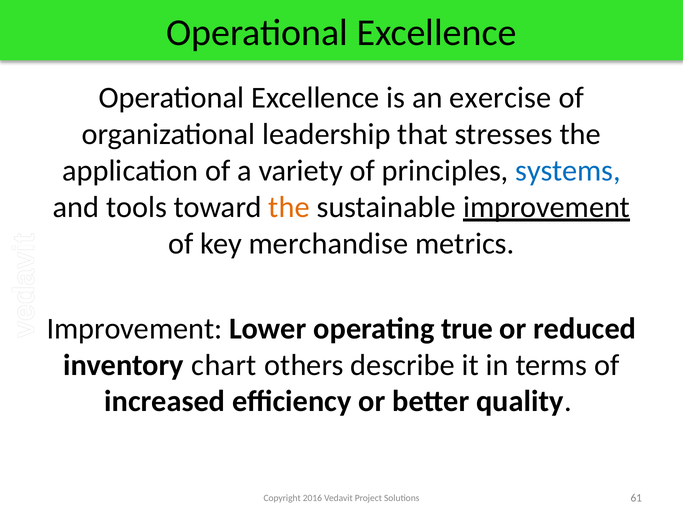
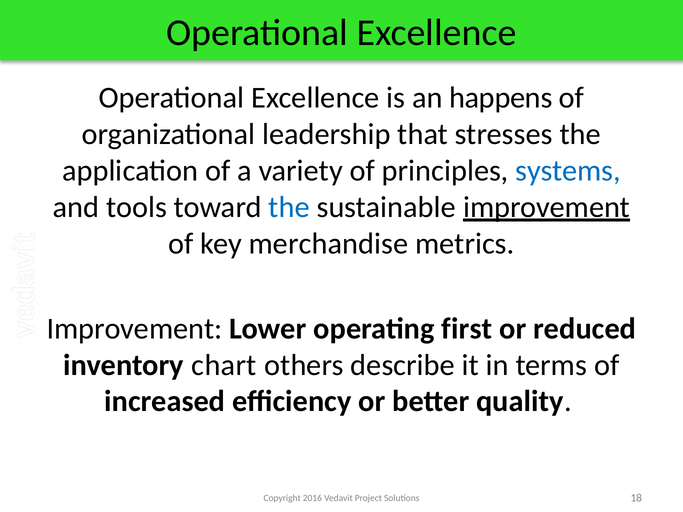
exercise: exercise -> happens
the at (289, 207) colour: orange -> blue
true: true -> first
61: 61 -> 18
